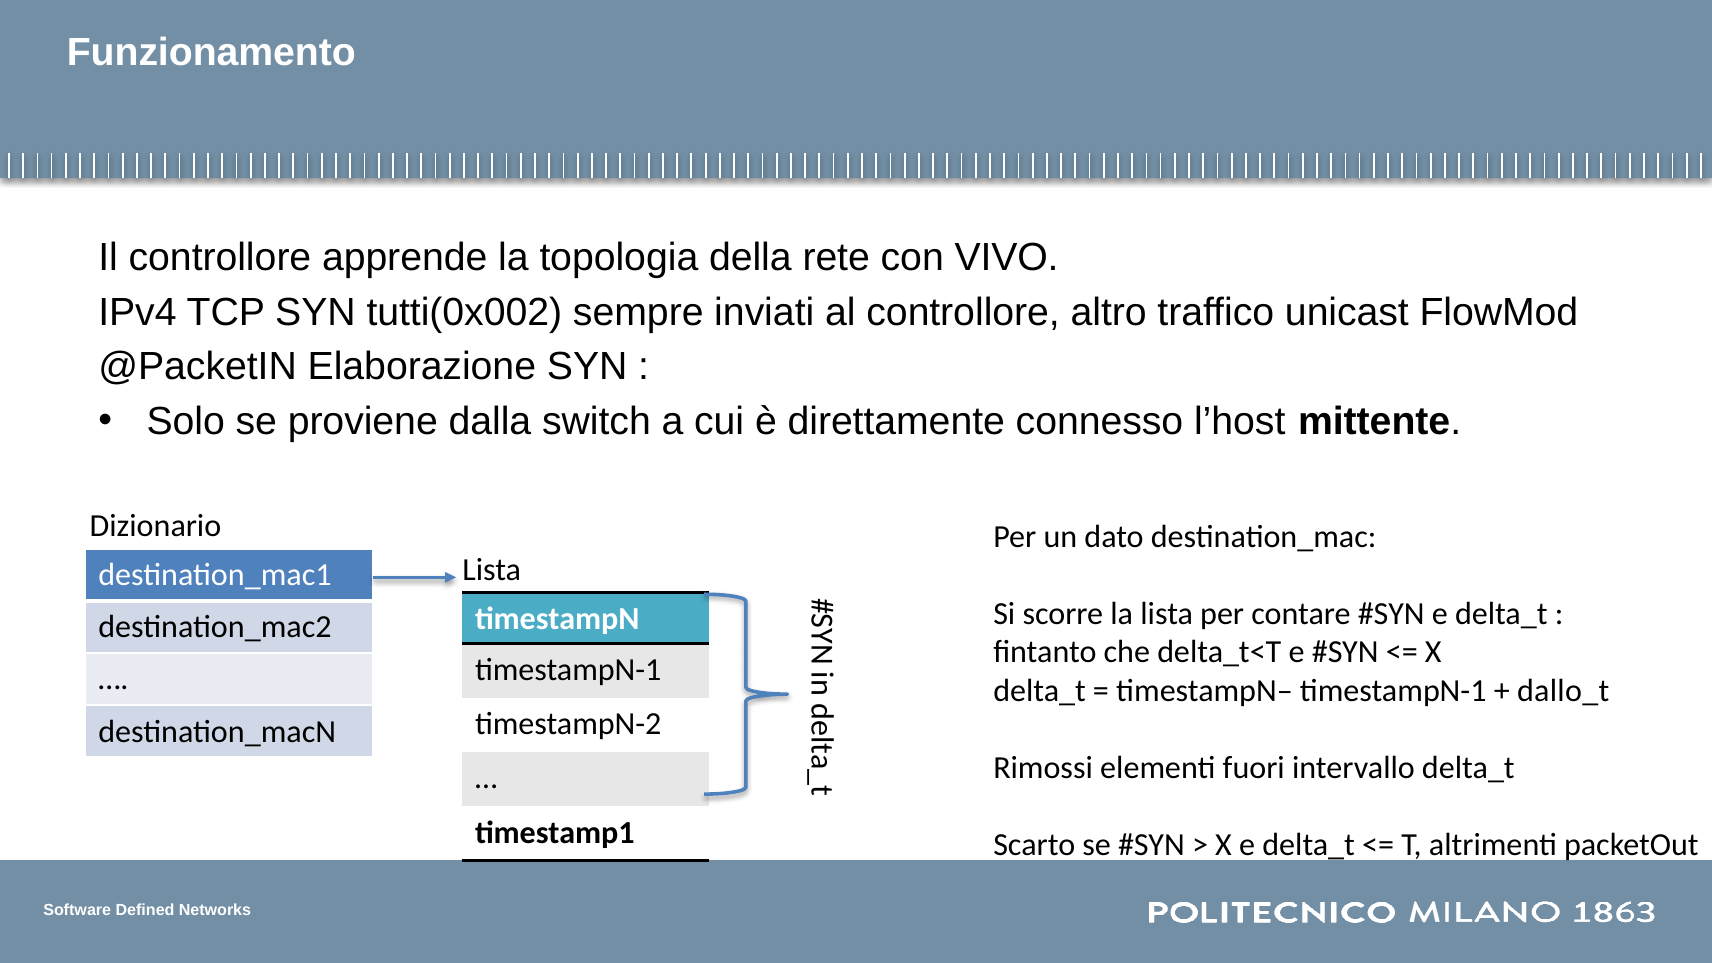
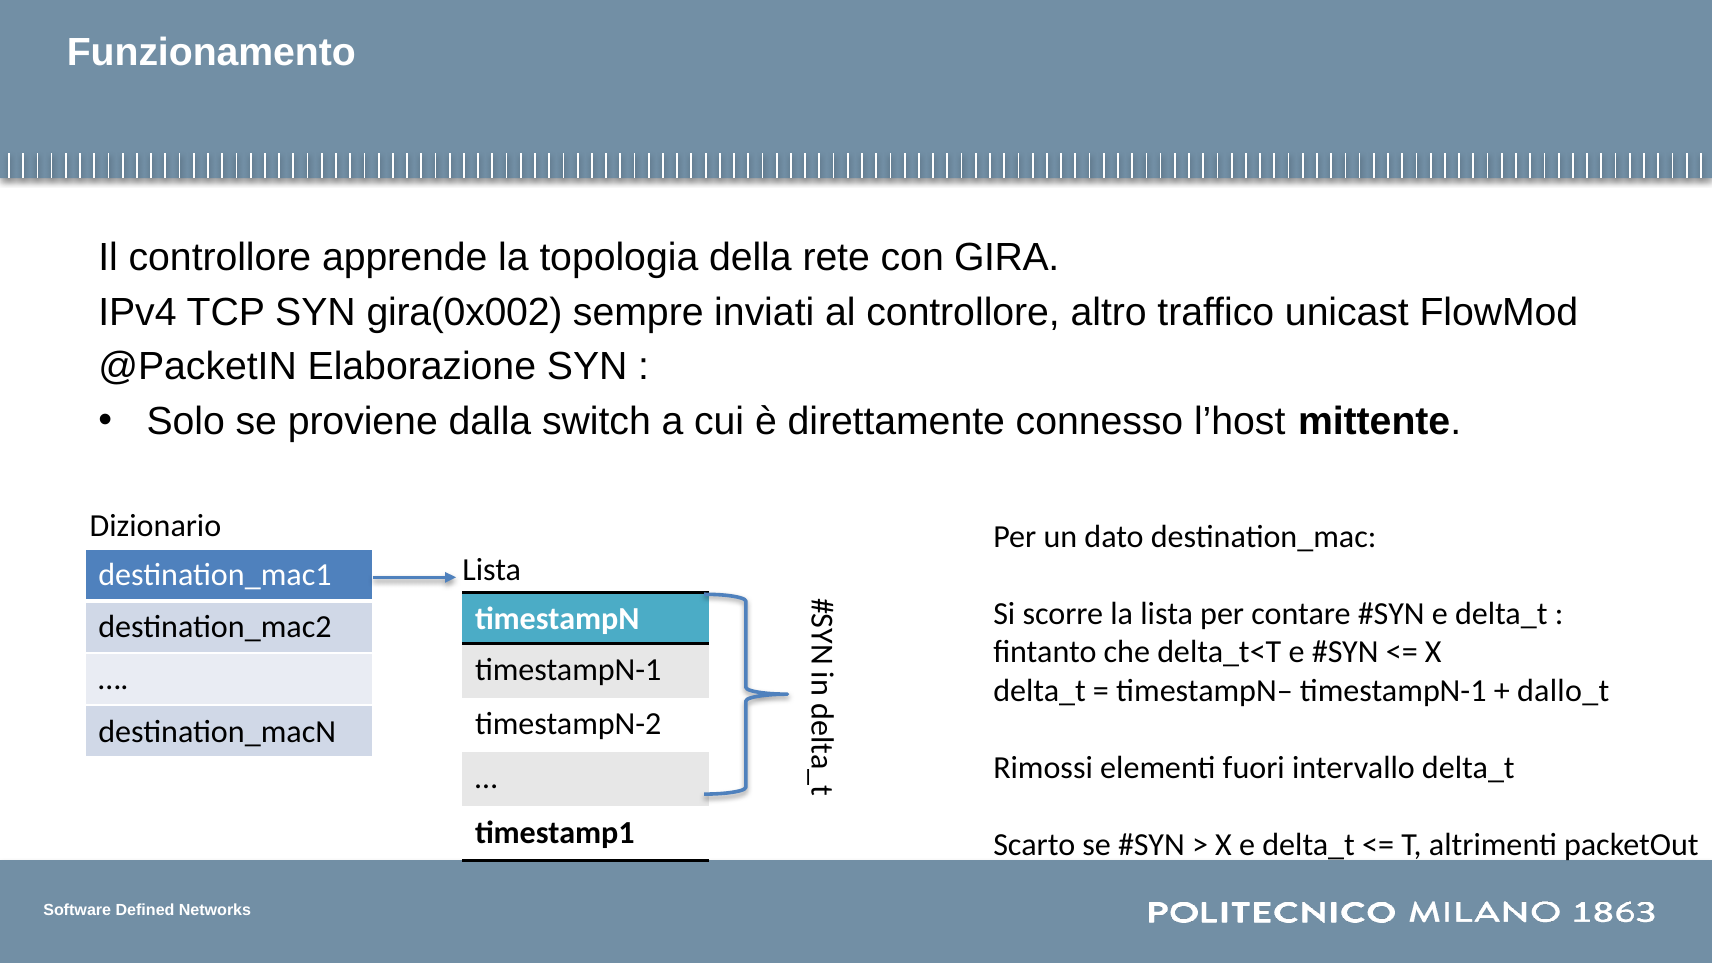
VIVO: VIVO -> GIRA
tutti(0x002: tutti(0x002 -> gira(0x002
